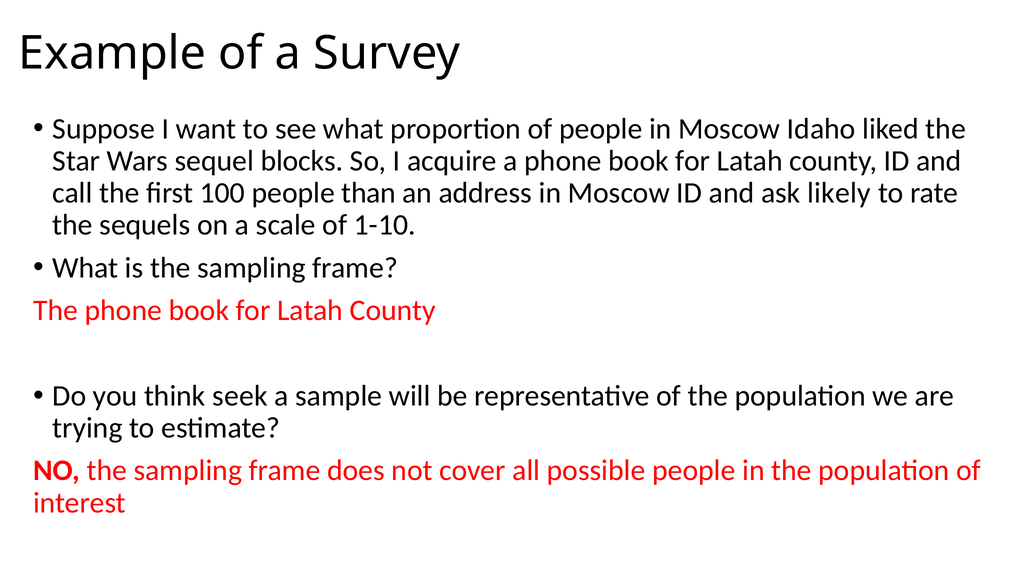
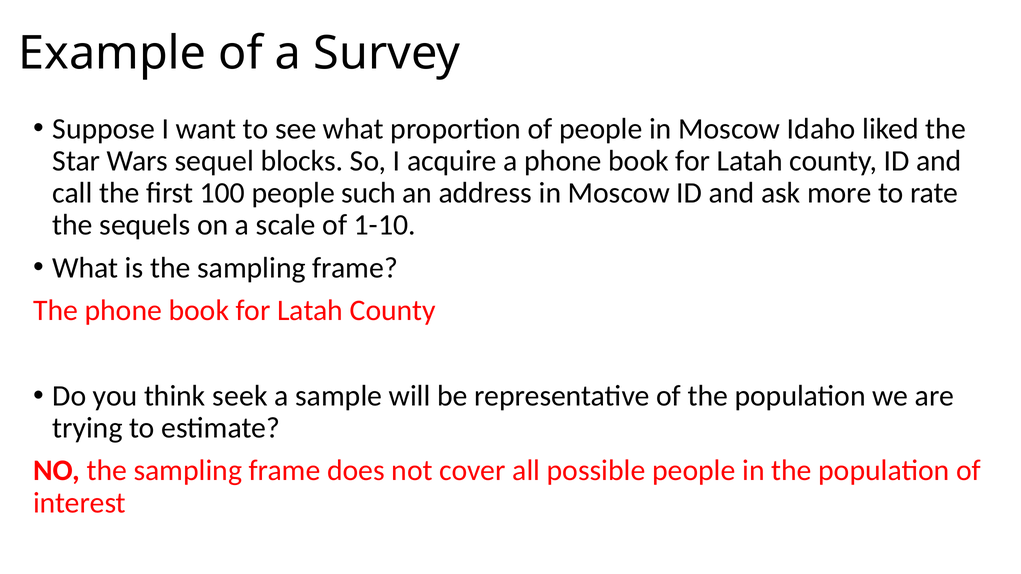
than: than -> such
likely: likely -> more
